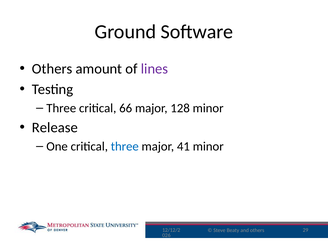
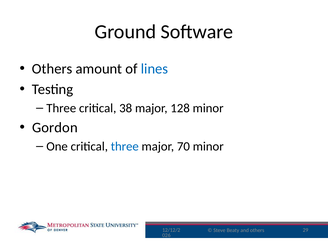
lines colour: purple -> blue
66: 66 -> 38
Release: Release -> Gordon
41: 41 -> 70
